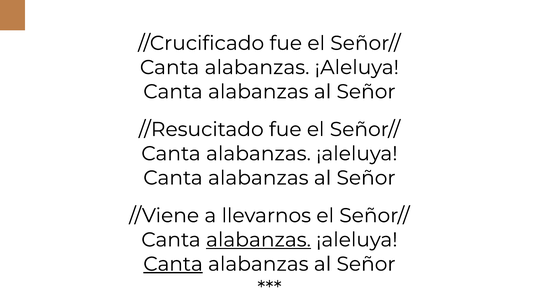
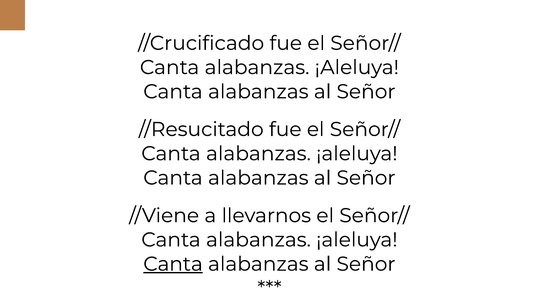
alabanzas at (258, 240) underline: present -> none
